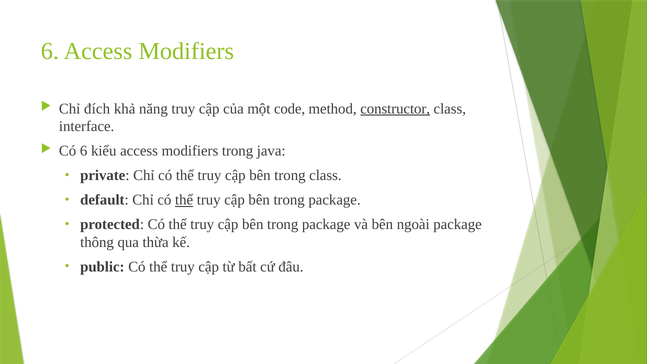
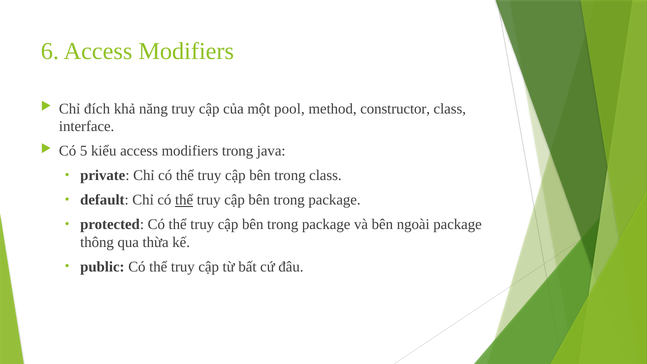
code: code -> pool
constructor underline: present -> none
Có 6: 6 -> 5
